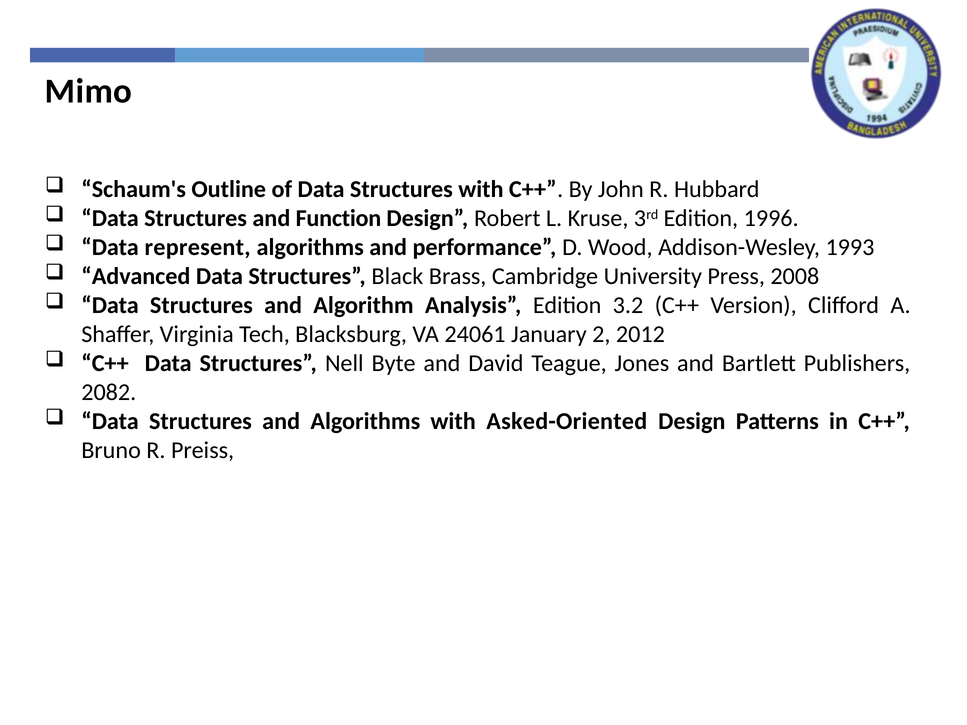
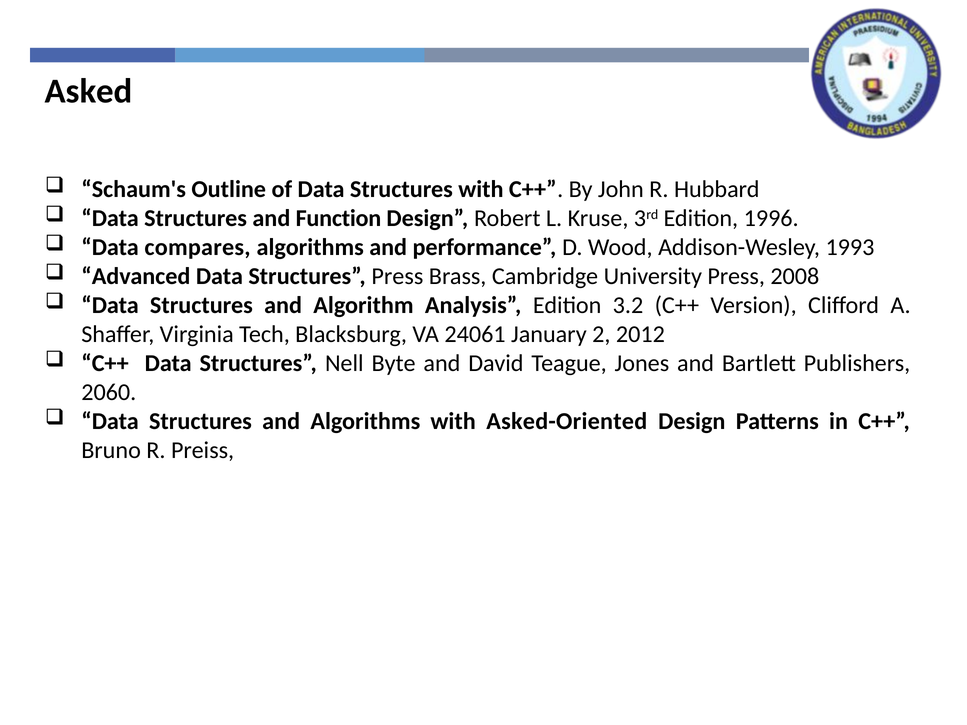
Mimo: Mimo -> Asked
represent: represent -> compares
Structures Black: Black -> Press
2082: 2082 -> 2060
